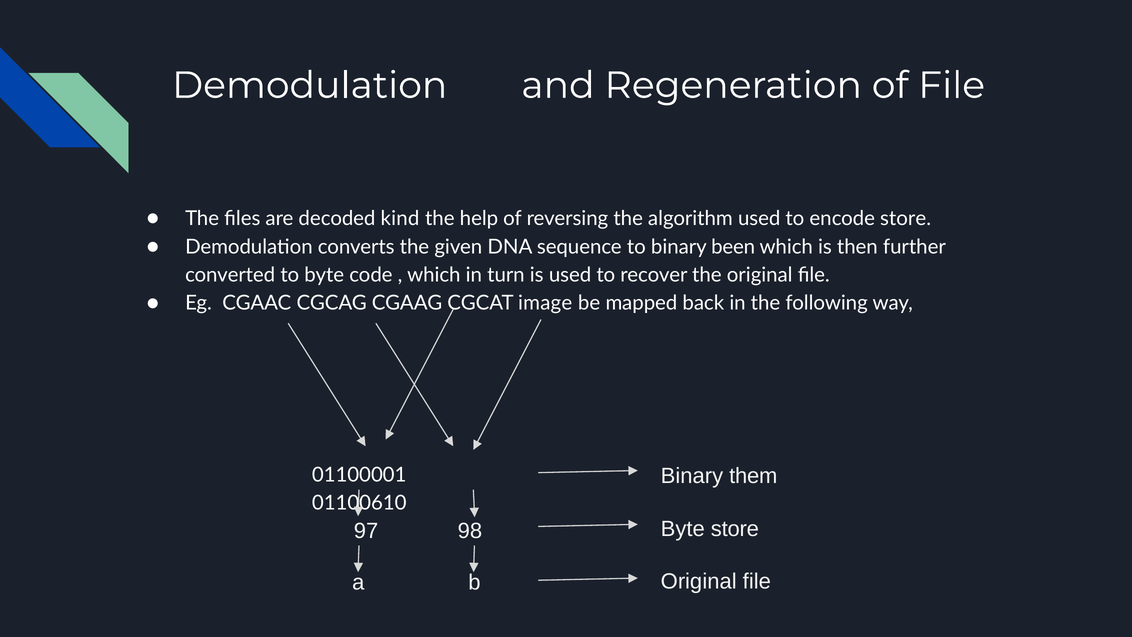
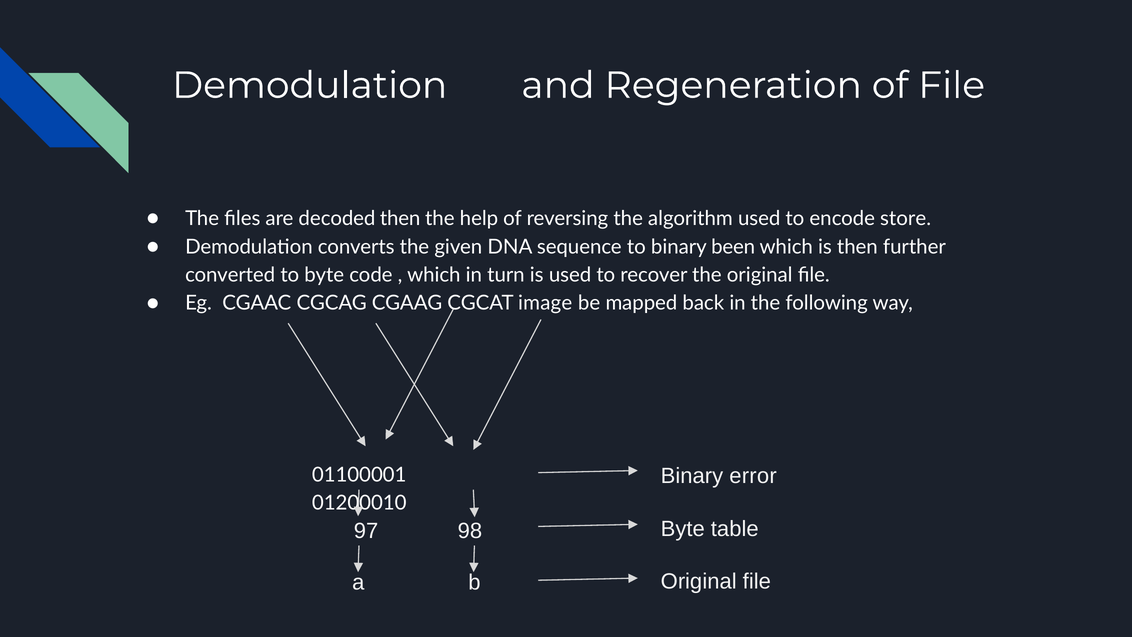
decoded kind: kind -> then
them: them -> error
01100610: 01100610 -> 01200010
Byte store: store -> table
